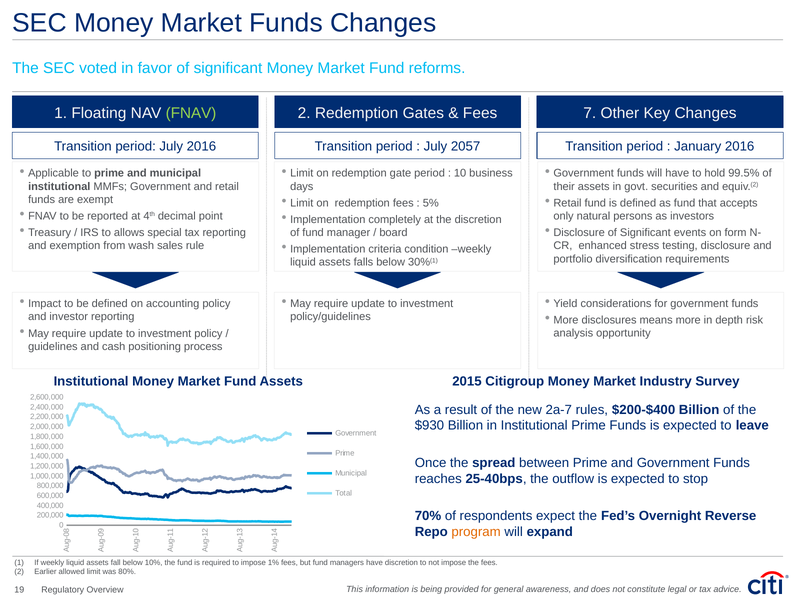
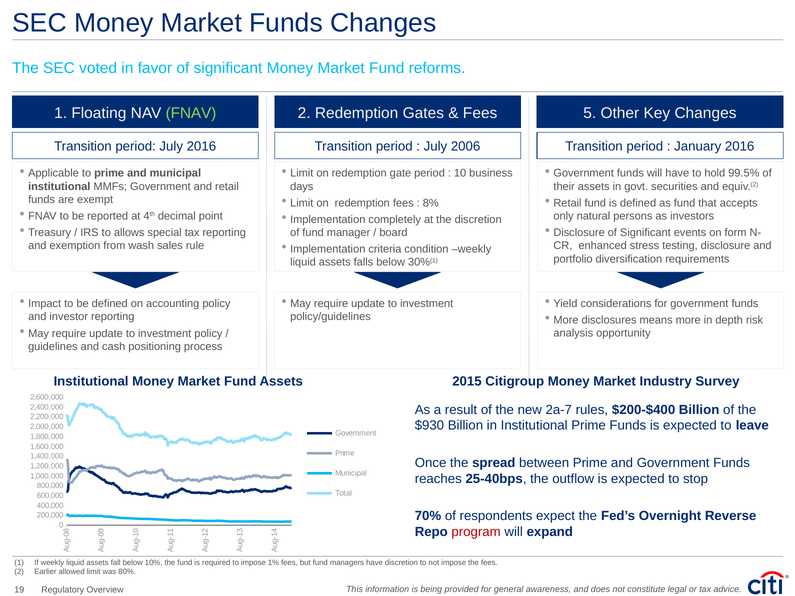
7: 7 -> 5
2057: 2057 -> 2006
5%: 5% -> 8%
program colour: orange -> red
